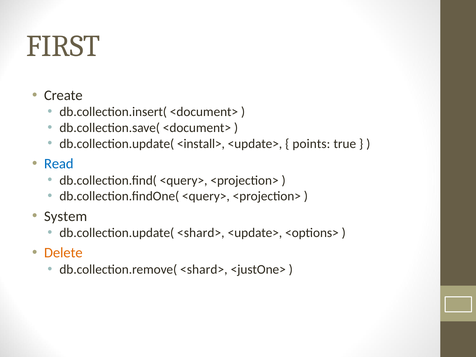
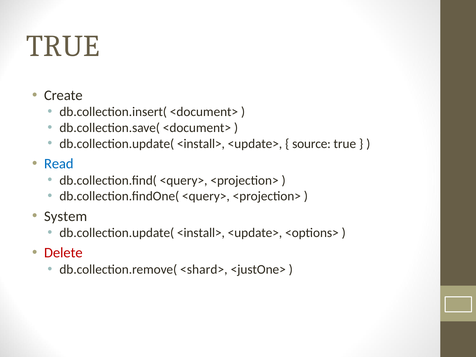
FIRST at (63, 46): FIRST -> TRUE
points: points -> source
<shard> at (201, 233): <shard> -> <install>
Delete colour: orange -> red
